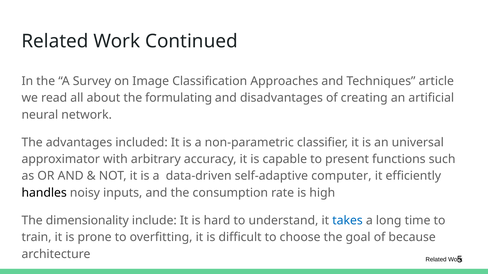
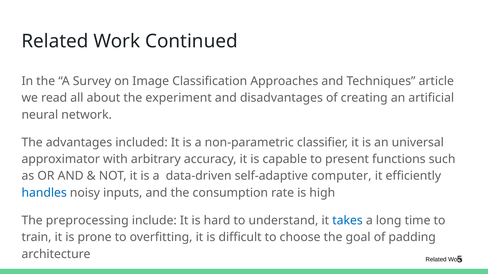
formulating: formulating -> experiment
handles colour: black -> blue
dimensionality: dimensionality -> preprocessing
because: because -> padding
